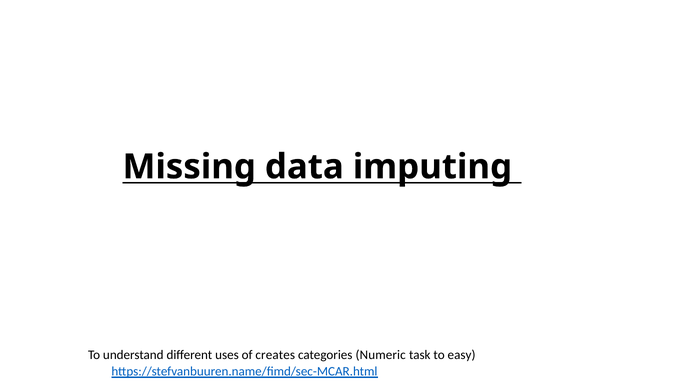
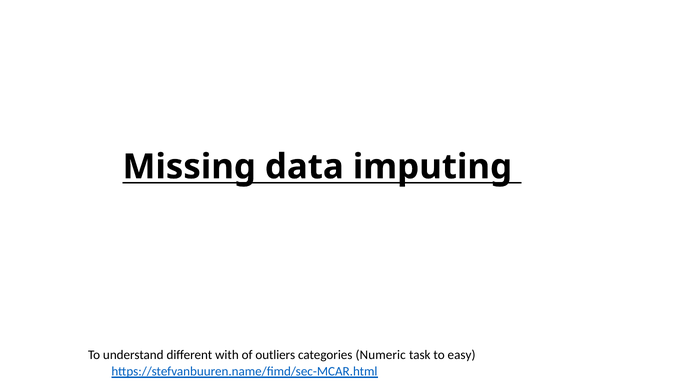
uses: uses -> with
creates: creates -> outliers
